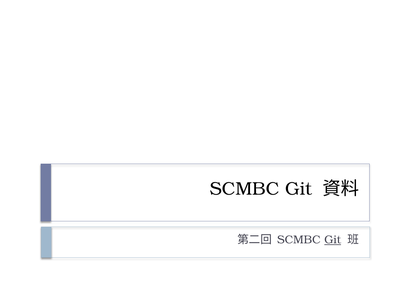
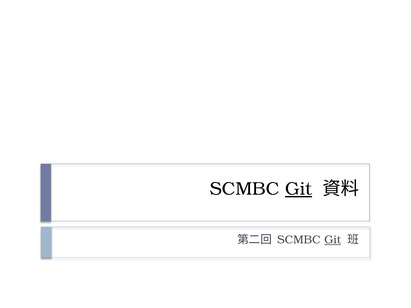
Git at (299, 189) underline: none -> present
